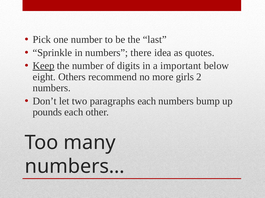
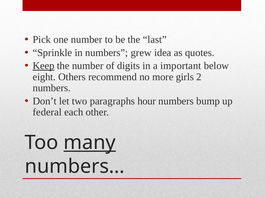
there: there -> grew
paragraphs each: each -> hour
pounds: pounds -> federal
many underline: none -> present
